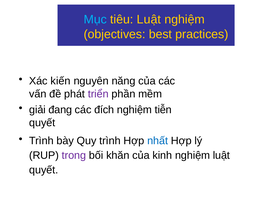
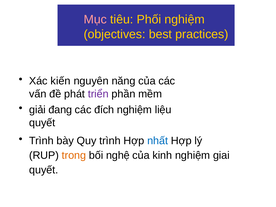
Mục colour: light blue -> pink
tiêu Luật: Luật -> Phối
tiễn: tiễn -> liệu
trong colour: purple -> orange
khăn: khăn -> nghệ
nghiệm luật: luật -> giai
